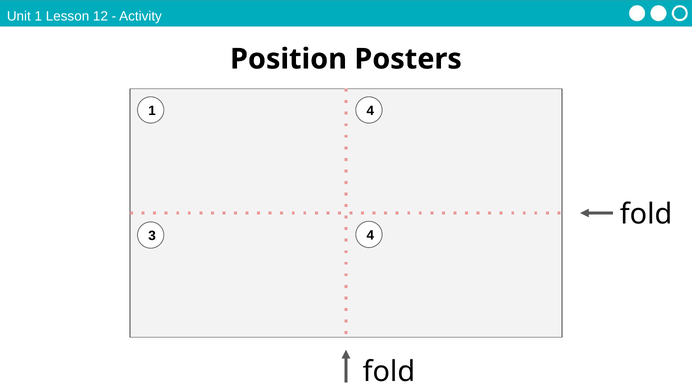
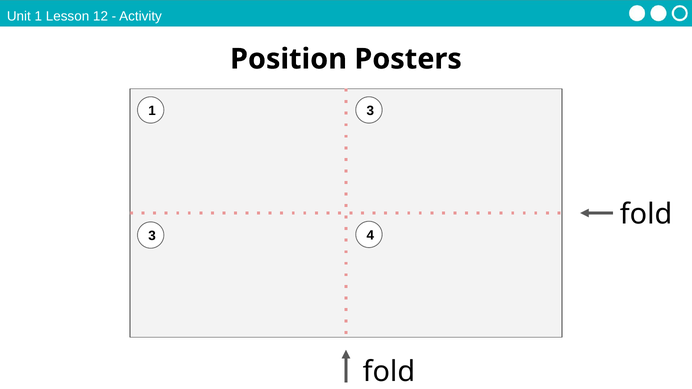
1 4: 4 -> 3
